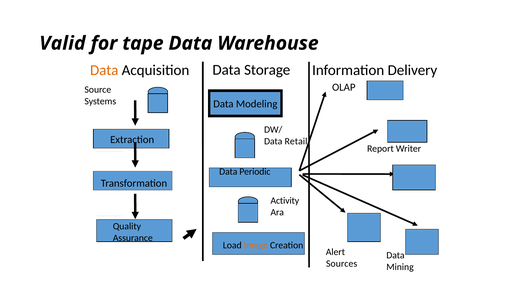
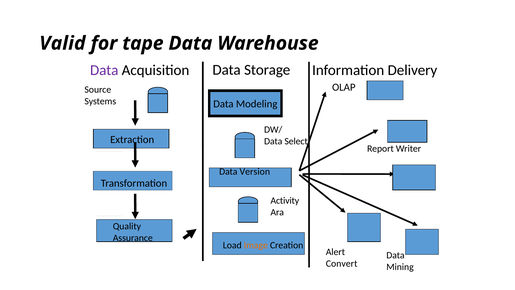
Data at (104, 70) colour: orange -> purple
Retail: Retail -> Select
Periodic: Periodic -> Version
Sources: Sources -> Convert
